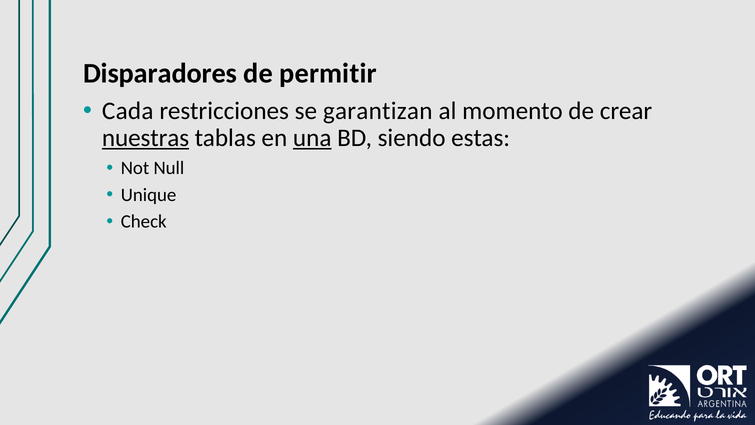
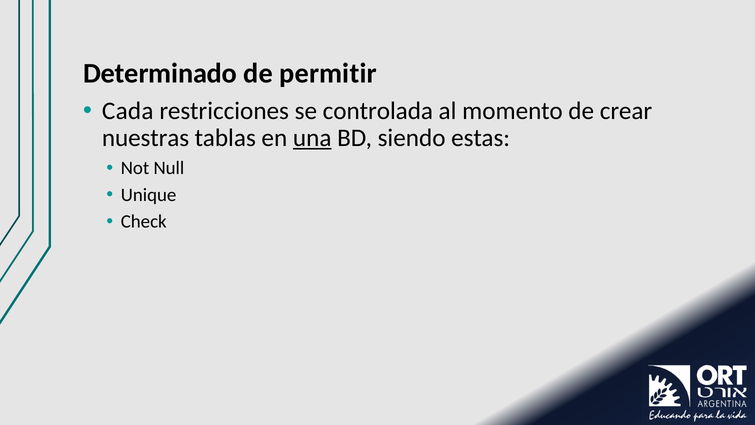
Disparadores: Disparadores -> Determinado
garantizan: garantizan -> controlada
nuestras underline: present -> none
